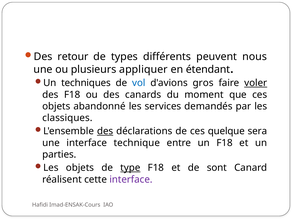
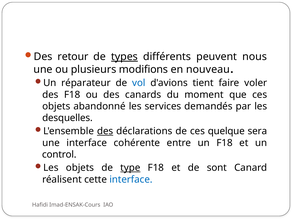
types underline: none -> present
appliquer: appliquer -> modifions
étendant: étendant -> nouveau
techniques: techniques -> réparateur
gros: gros -> tient
voler underline: present -> none
classiques: classiques -> desquelles
technique: technique -> cohérente
parties: parties -> control
interface at (131, 179) colour: purple -> blue
